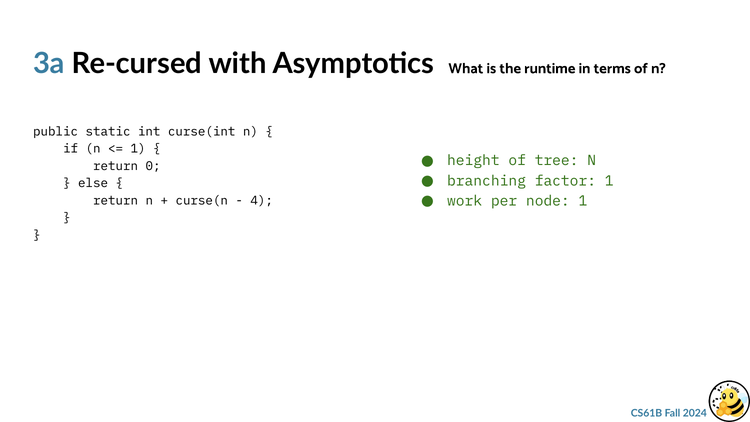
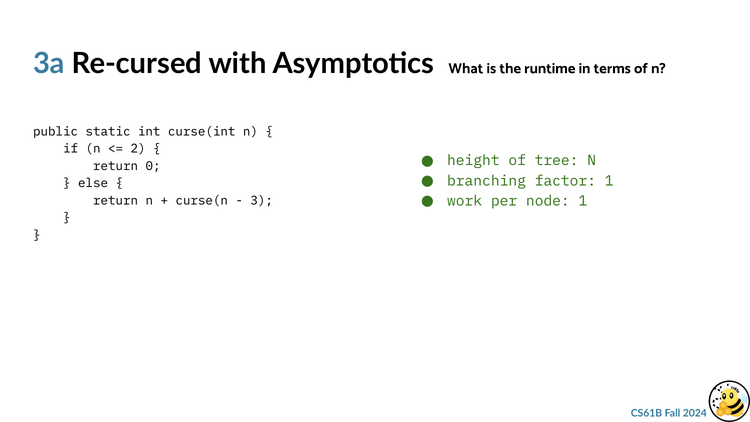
1 at (138, 149): 1 -> 2
4: 4 -> 3
